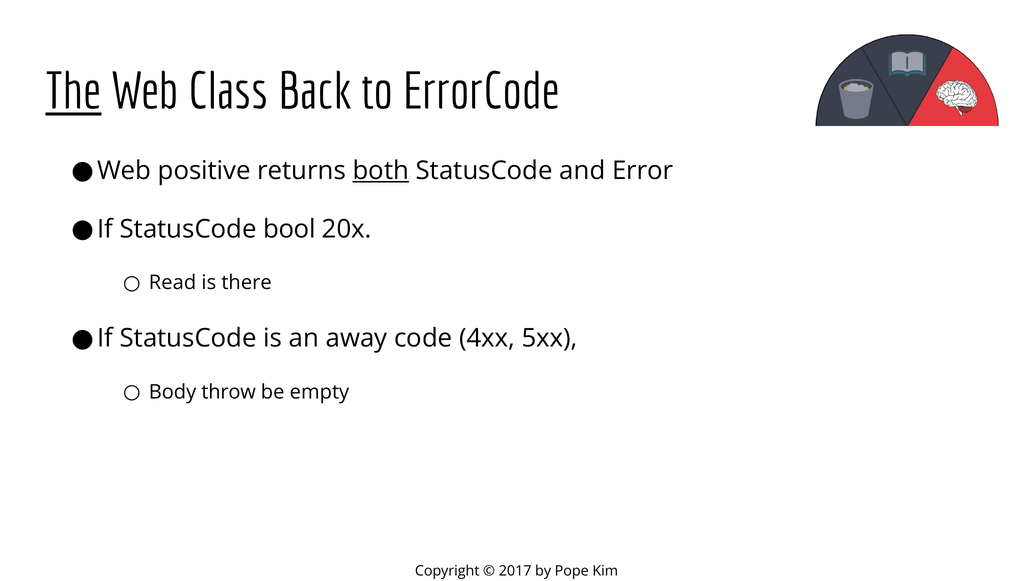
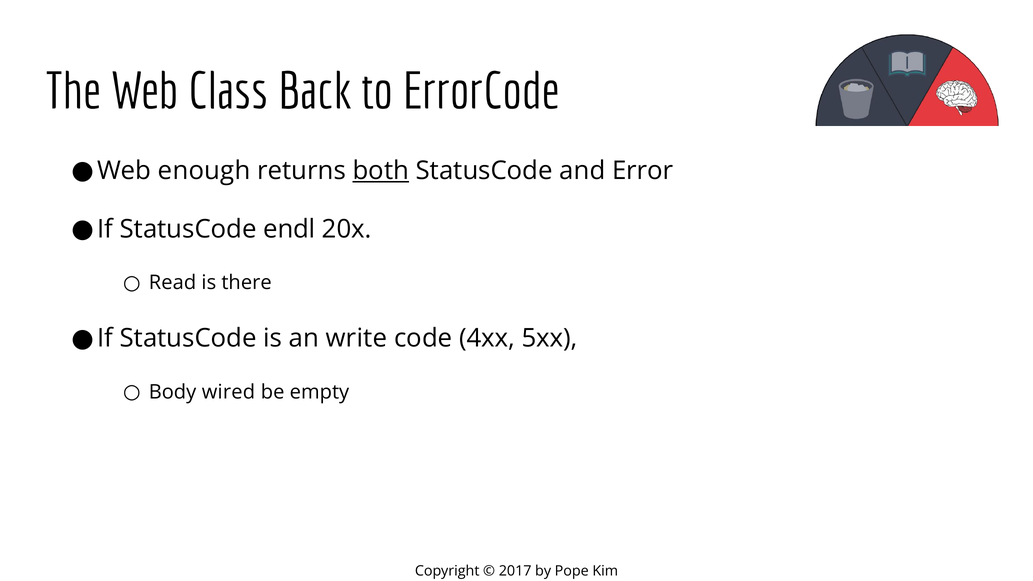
The underline: present -> none
positive: positive -> enough
bool: bool -> endl
away: away -> write
throw: throw -> wired
